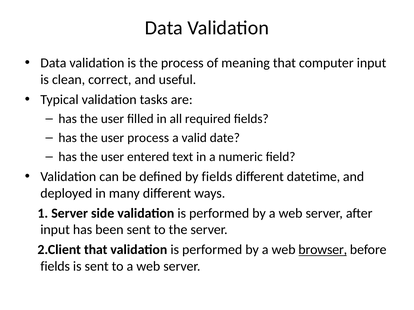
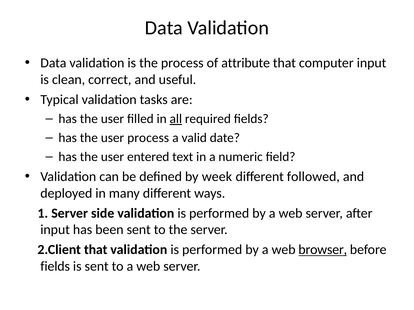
meaning: meaning -> attribute
all underline: none -> present
by fields: fields -> week
datetime: datetime -> followed
